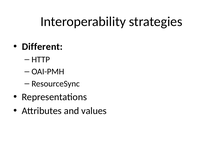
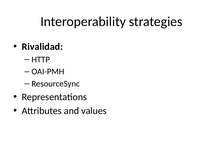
Different: Different -> Rivalidad
